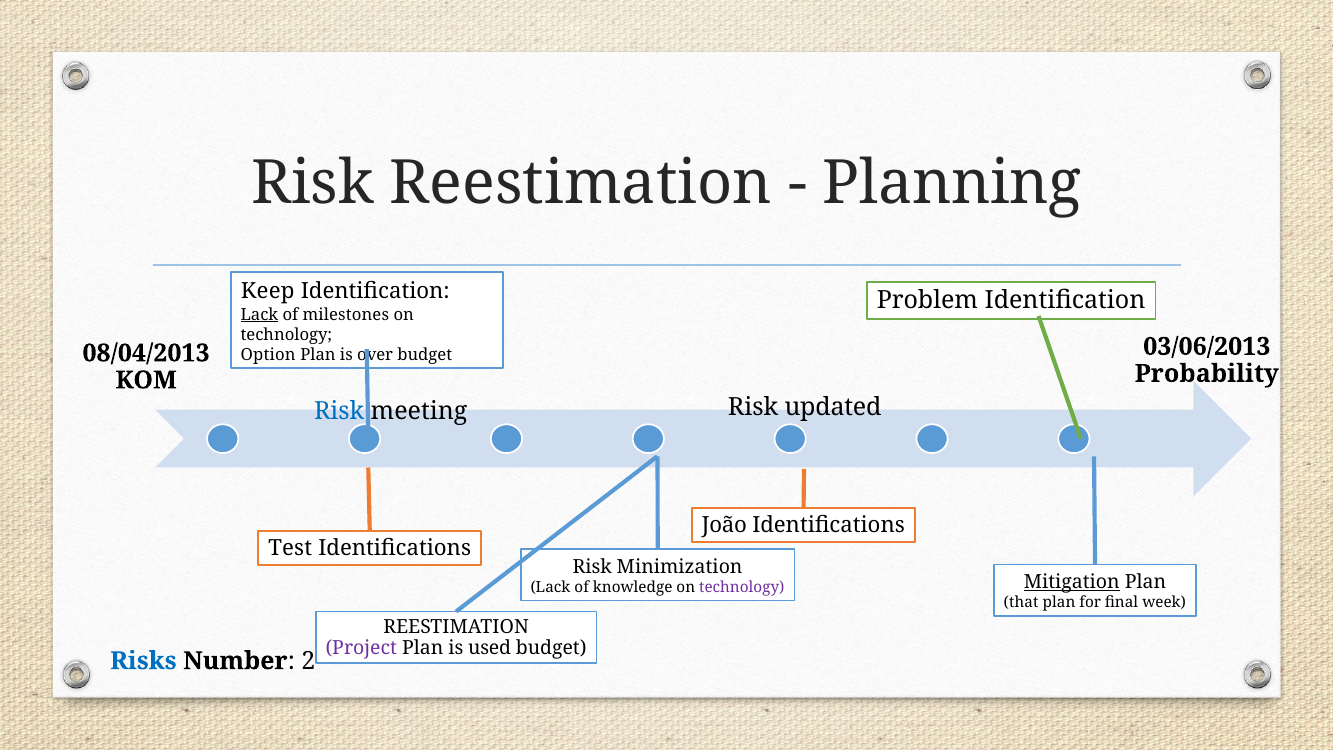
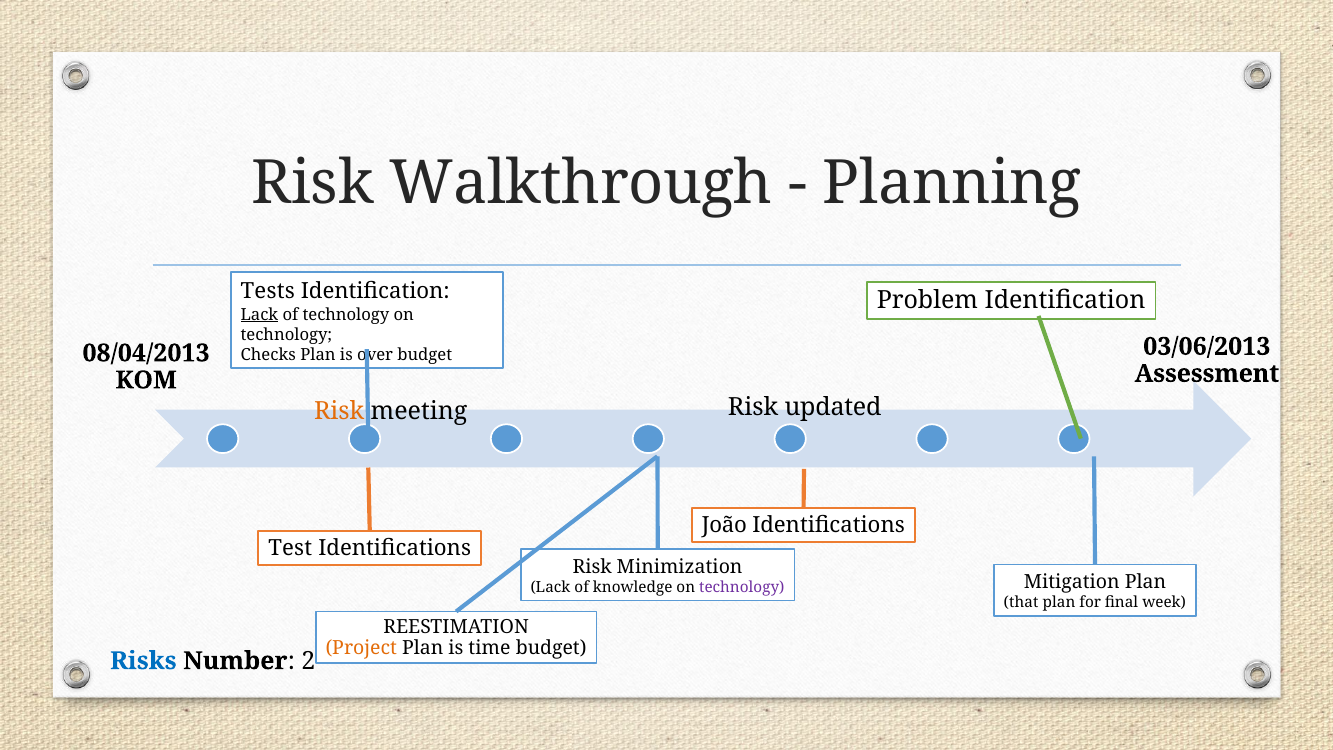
Risk Reestimation: Reestimation -> Walkthrough
Keep: Keep -> Tests
of milestones: milestones -> technology
Option: Option -> Checks
Probability: Probability -> Assessment
Risk at (339, 411) colour: blue -> orange
Mitigation underline: present -> none
Project colour: purple -> orange
used: used -> time
